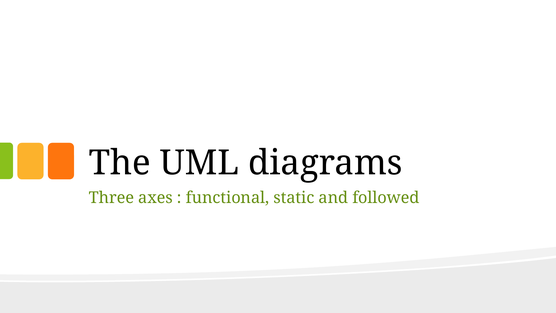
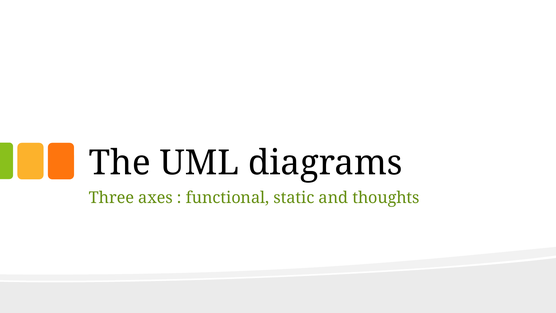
followed: followed -> thoughts
